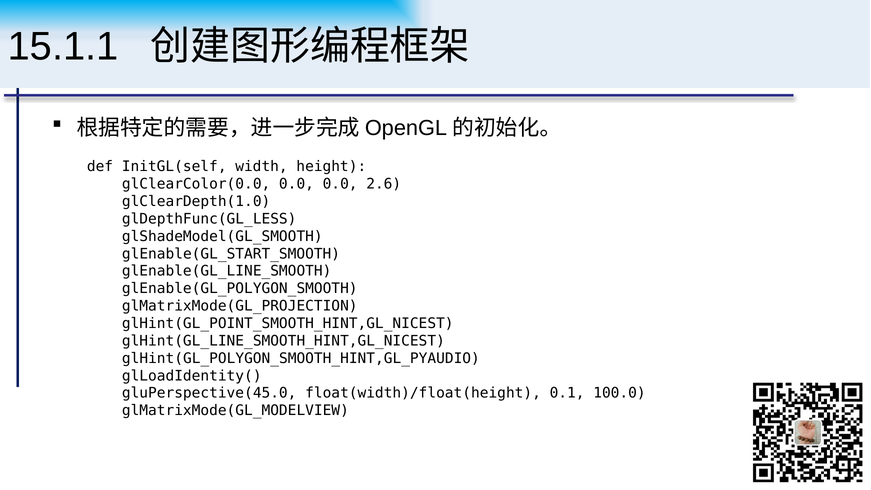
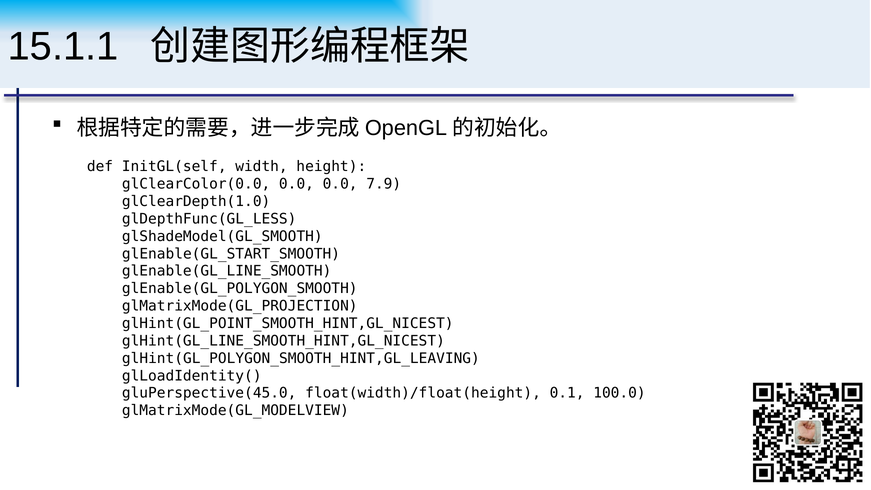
2.6: 2.6 -> 7.9
glHint(GL_POLYGON_SMOOTH_HINT,GL_PYAUDIO: glHint(GL_POLYGON_SMOOTH_HINT,GL_PYAUDIO -> glHint(GL_POLYGON_SMOOTH_HINT,GL_LEAVING
